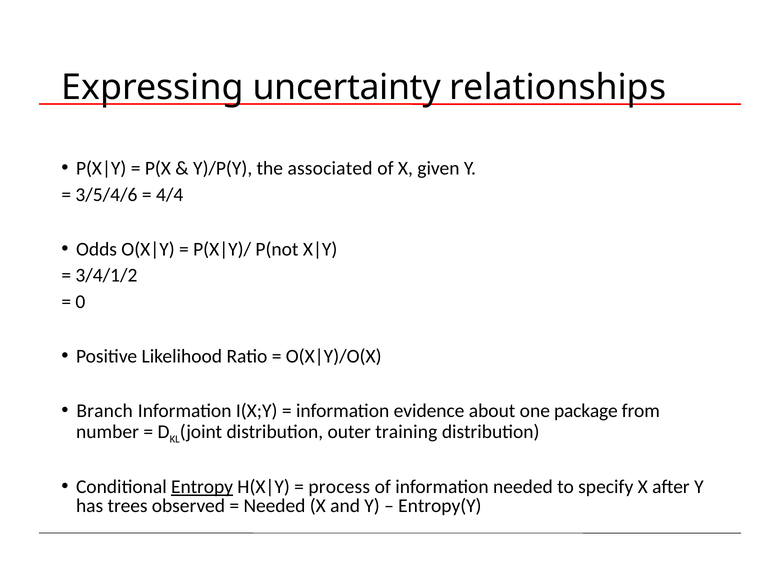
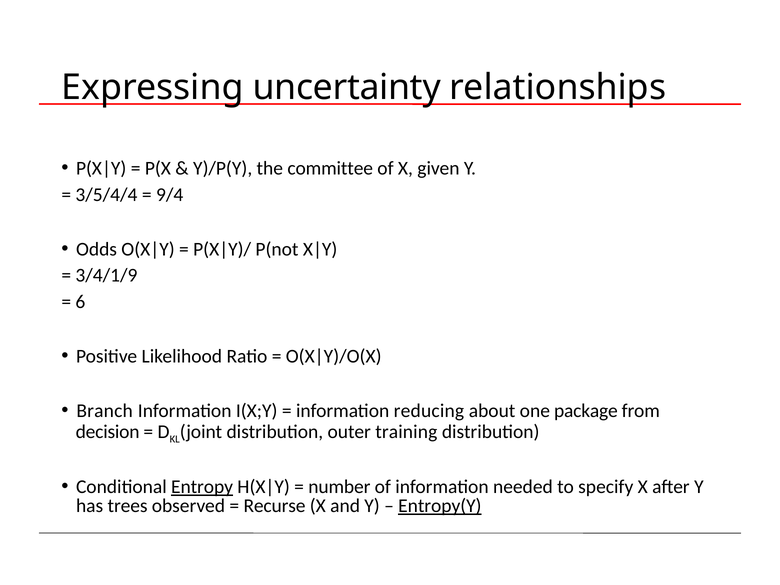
associated: associated -> committee
3/5/4/6: 3/5/4/6 -> 3/5/4/4
4/4: 4/4 -> 9/4
3/4/1/2: 3/4/1/2 -> 3/4/1/9
0: 0 -> 6
evidence: evidence -> reducing
number: number -> decision
process: process -> number
Needed at (274, 506): Needed -> Recurse
Entropy(Y underline: none -> present
